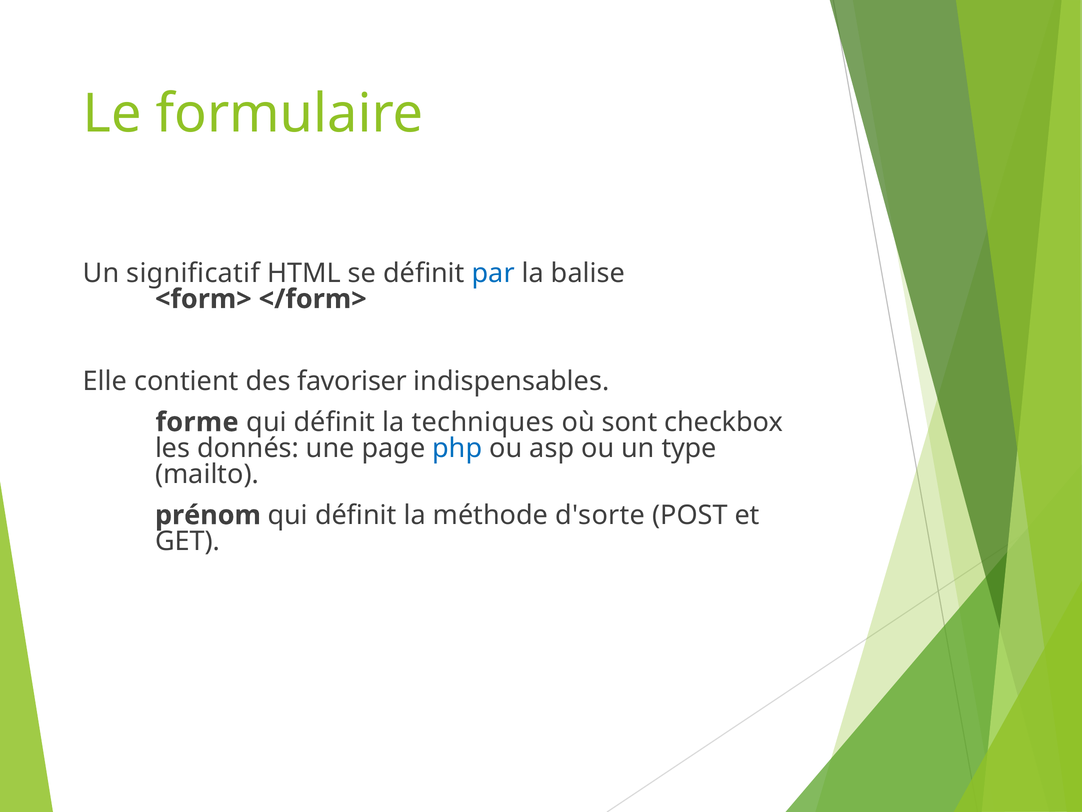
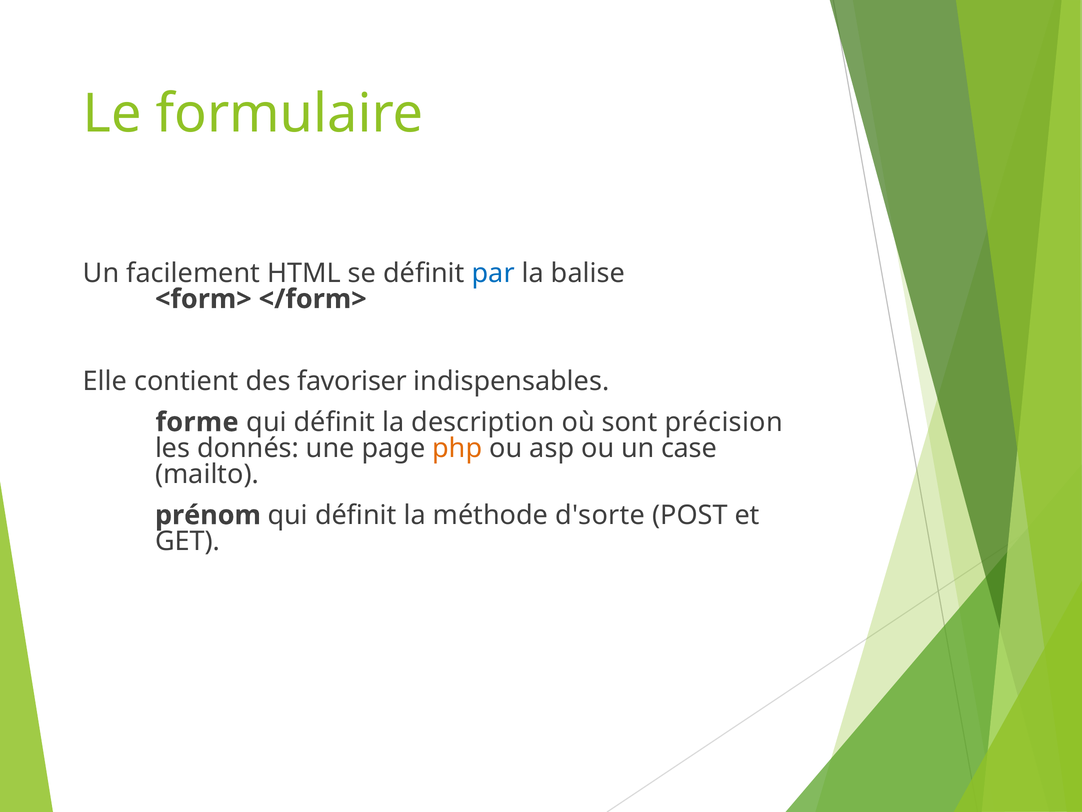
significatif: significatif -> facilement
techniques: techniques -> description
checkbox: checkbox -> précision
php colour: blue -> orange
type: type -> case
